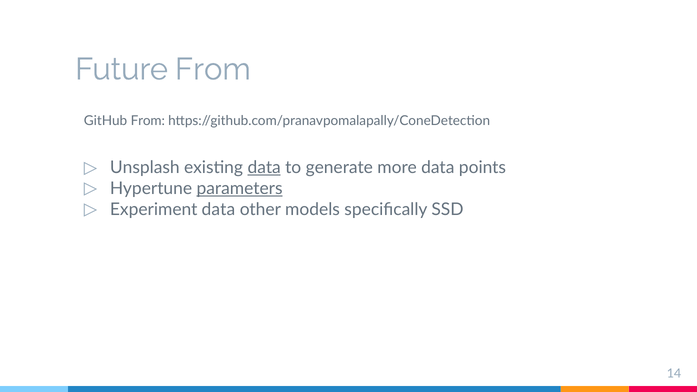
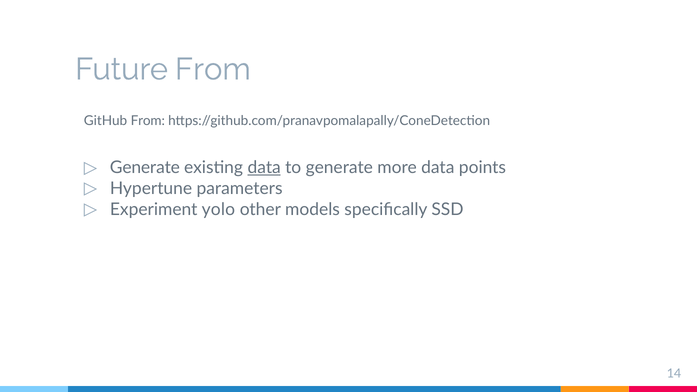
Unsplash at (145, 168): Unsplash -> Generate
parameters underline: present -> none
Experiment data: data -> yolo
